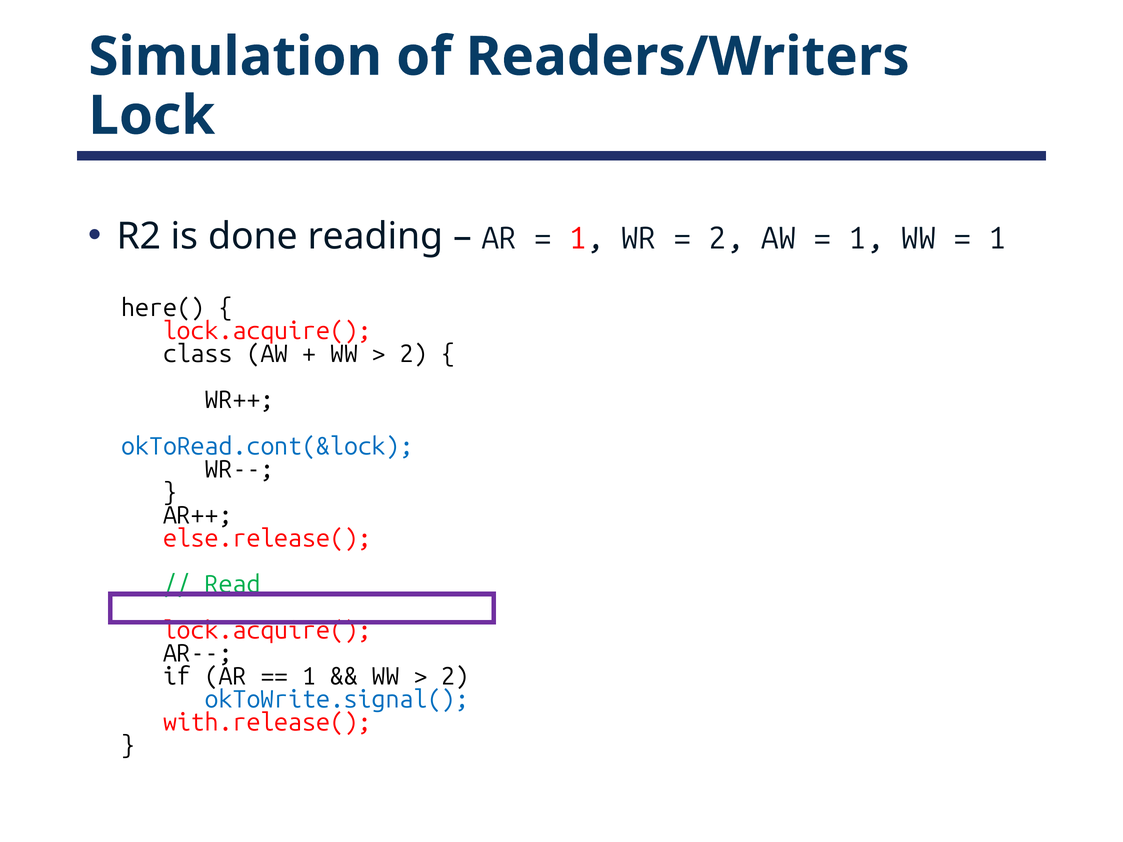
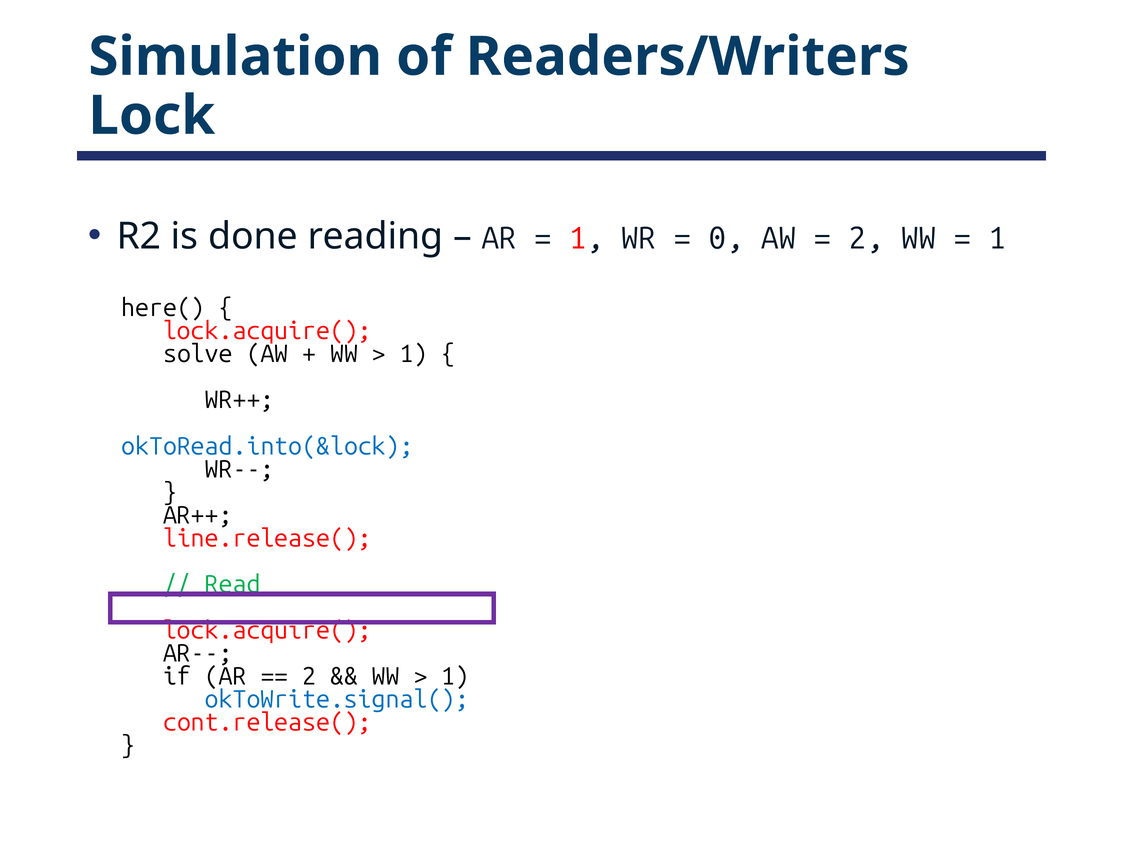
2 at (726, 239): 2 -> 0
1 at (866, 239): 1 -> 2
class: class -> solve
2 at (414, 354): 2 -> 1
okToRead.cont(&lock: okToRead.cont(&lock -> okToRead.into(&lock
else.release(: else.release( -> line.release(
1 at (309, 677): 1 -> 2
2 at (455, 677): 2 -> 1
with.release(: with.release( -> cont.release(
